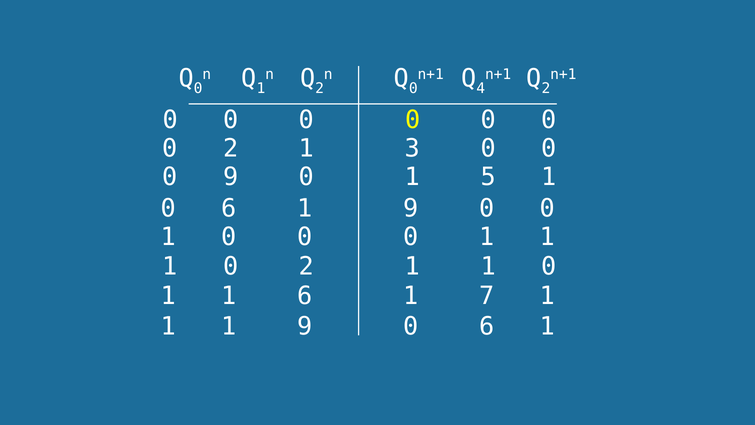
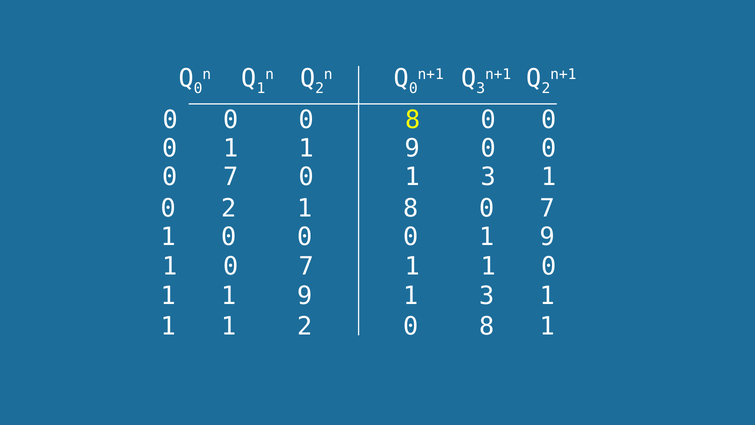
4 at (481, 88): 4 -> 3
0 at (413, 120): 0 -> 8
2 at (231, 148): 2 -> 1
3 at (412, 148): 3 -> 9
9 at (231, 177): 9 -> 7
0 1 5: 5 -> 3
6 at (229, 208): 6 -> 2
9 at (411, 208): 9 -> 8
0 at (547, 208): 0 -> 7
0 0 1 1: 1 -> 9
1 0 2: 2 -> 7
6 at (305, 296): 6 -> 9
7 at (487, 296): 7 -> 3
1 1 9: 9 -> 2
6 at (487, 326): 6 -> 8
